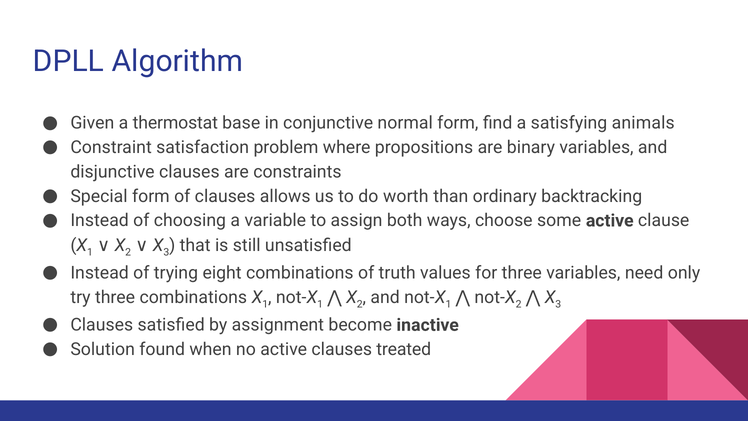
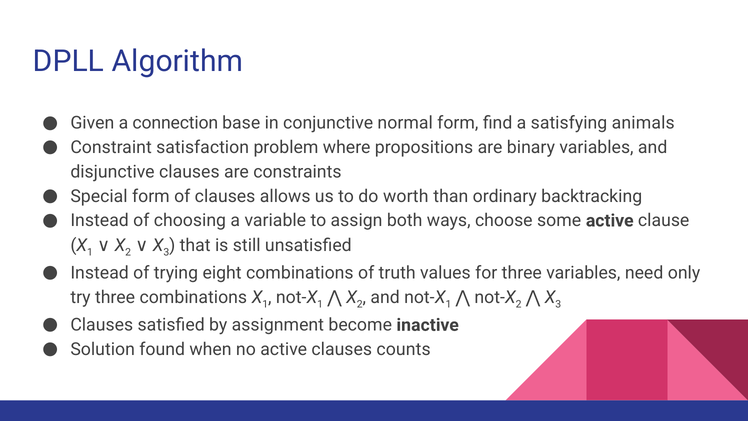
thermostat: thermostat -> connection
treated: treated -> counts
